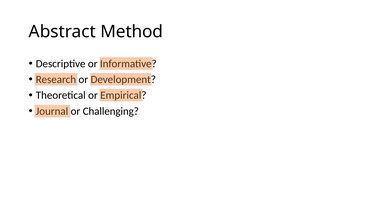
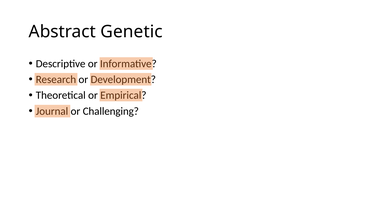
Method: Method -> Genetic
